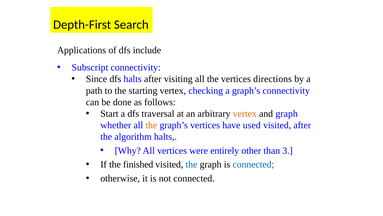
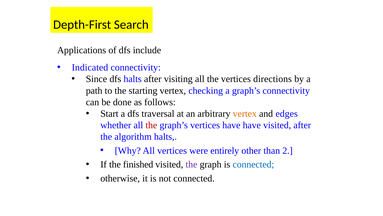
Subscript: Subscript -> Indicated
and graph: graph -> edges
the at (151, 125) colour: orange -> red
have used: used -> have
3: 3 -> 2
the at (191, 164) colour: blue -> purple
